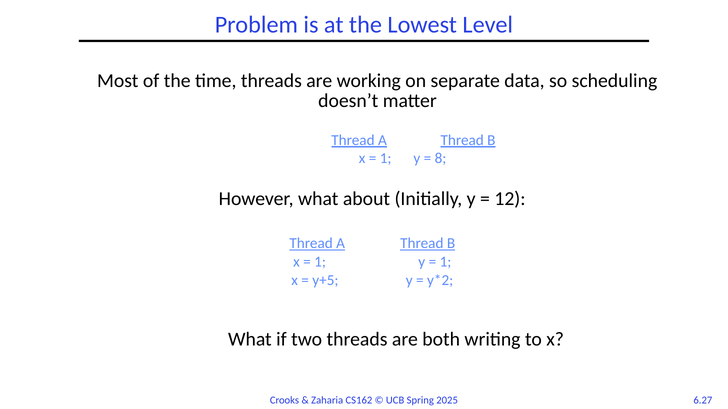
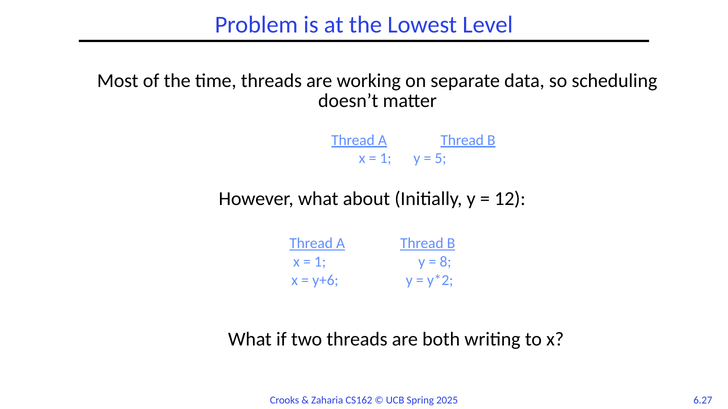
8: 8 -> 5
1 at (446, 262): 1 -> 8
y+5: y+5 -> y+6
